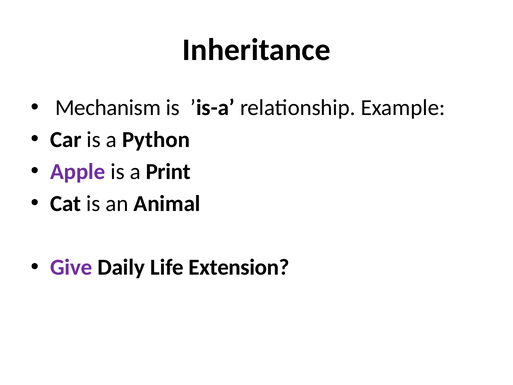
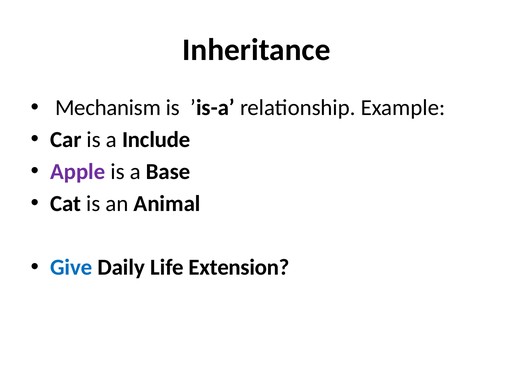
Python: Python -> Include
Print: Print -> Base
Give colour: purple -> blue
